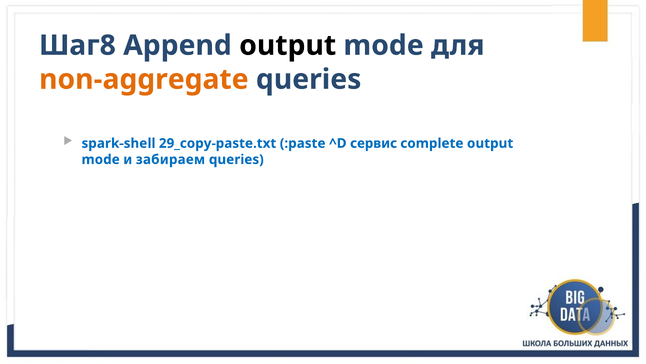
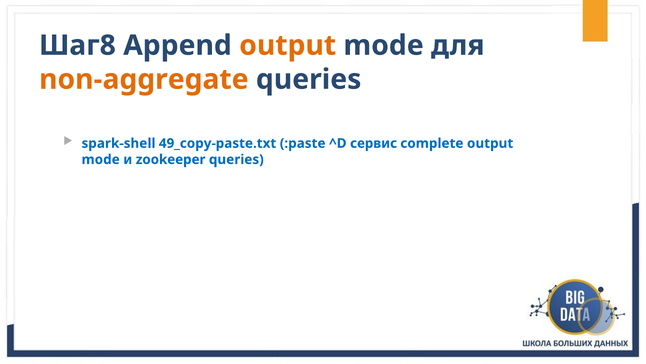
output at (288, 45) colour: black -> orange
29_copy-paste.txt: 29_copy-paste.txt -> 49_copy-paste.txt
забираем: забираем -> zookeeper
